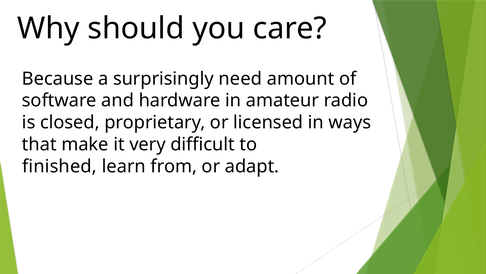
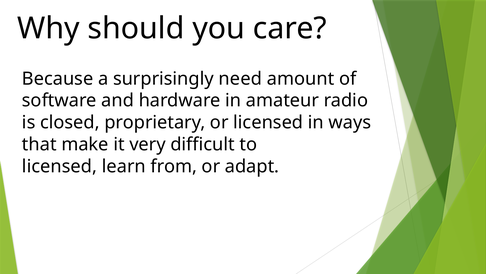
finished at (59, 166): finished -> licensed
